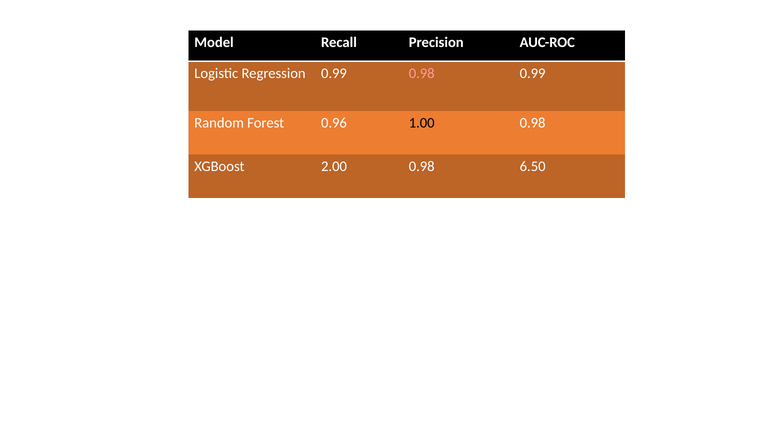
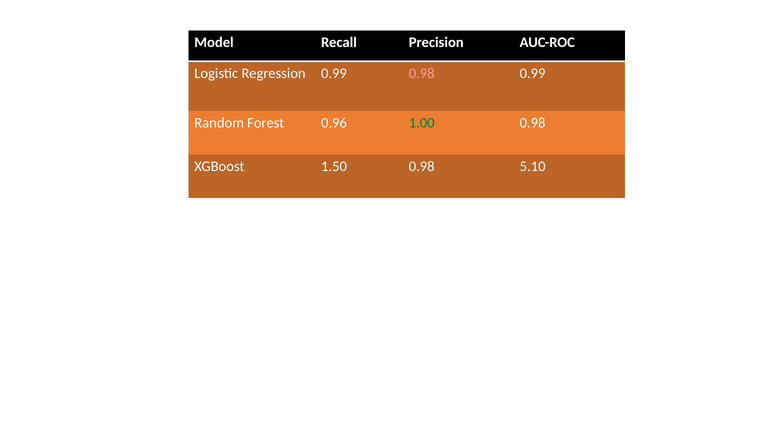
1.00 colour: black -> green
2.00: 2.00 -> 1.50
6.50: 6.50 -> 5.10
